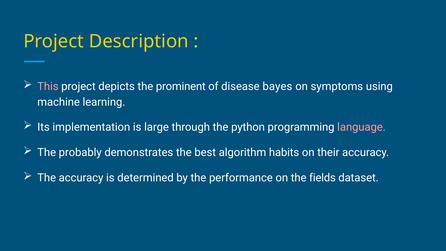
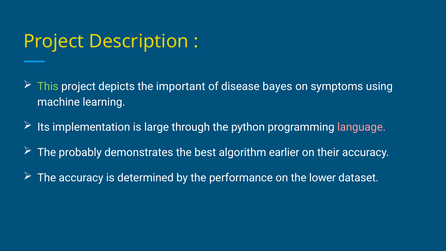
This colour: pink -> light green
prominent: prominent -> important
habits: habits -> earlier
fields: fields -> lower
